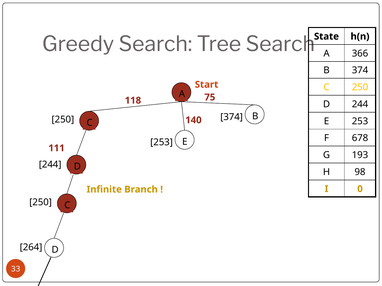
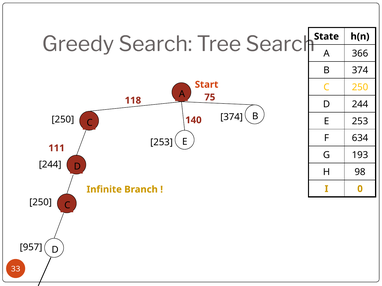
678: 678 -> 634
264: 264 -> 957
